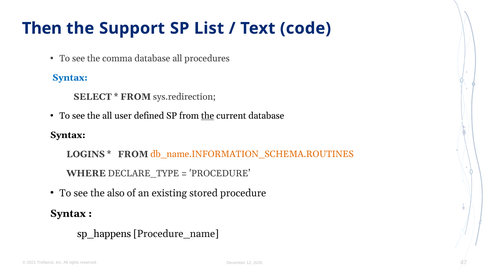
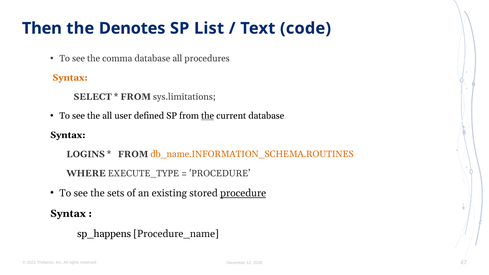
Support: Support -> Denotes
Syntax at (70, 78) colour: blue -> orange
sys.redirection: sys.redirection -> sys.limitations
DECLARE_TYPE: DECLARE_TYPE -> EXECUTE_TYPE
also: also -> sets
procedure at (243, 193) underline: none -> present
